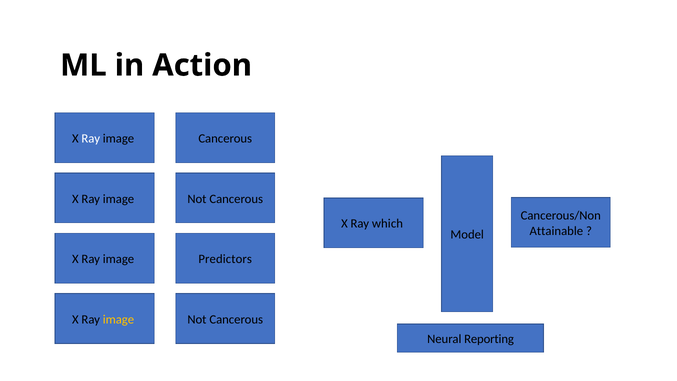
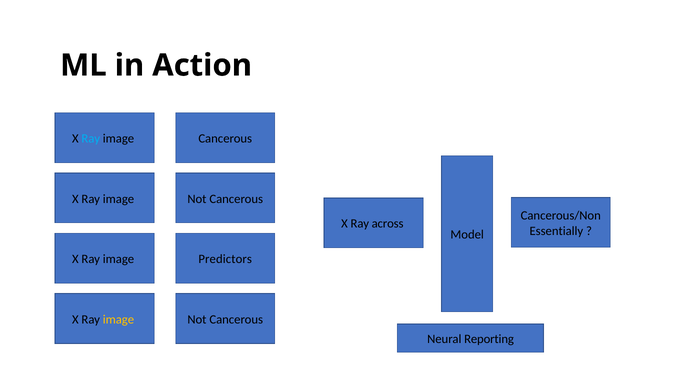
Ray at (91, 139) colour: white -> light blue
which: which -> across
Attainable: Attainable -> Essentially
